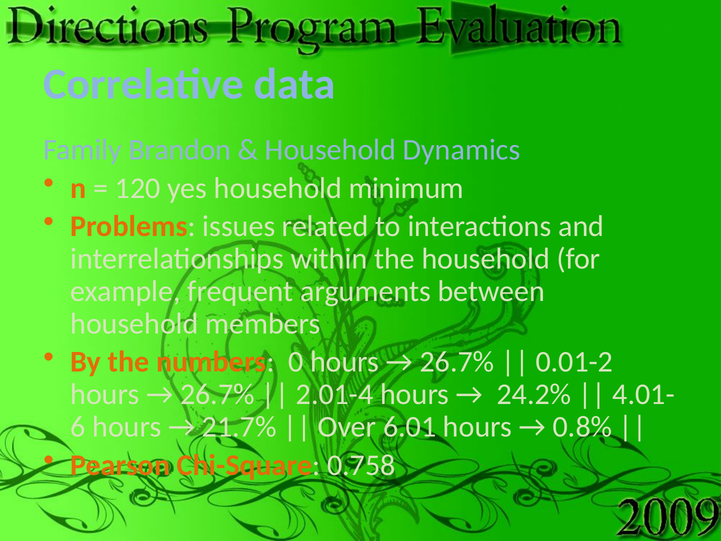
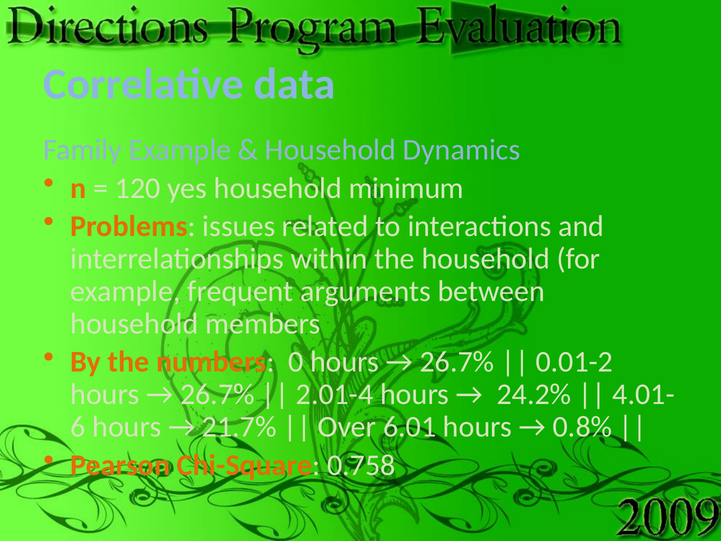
Family Brandon: Brandon -> Example
